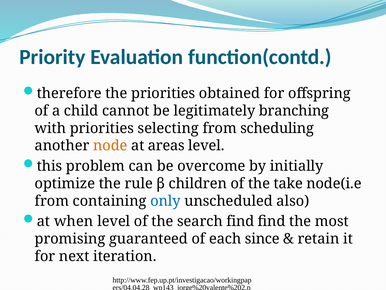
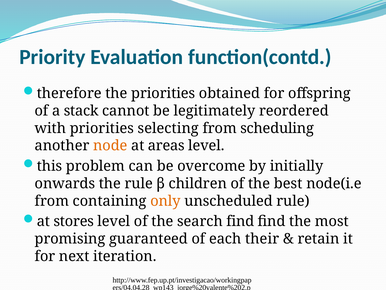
child: child -> stack
branching: branching -> reordered
optimize: optimize -> onwards
take: take -> best
only colour: blue -> orange
unscheduled also: also -> rule
when: when -> stores
since: since -> their
